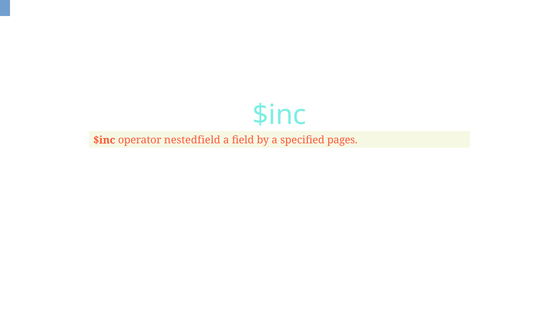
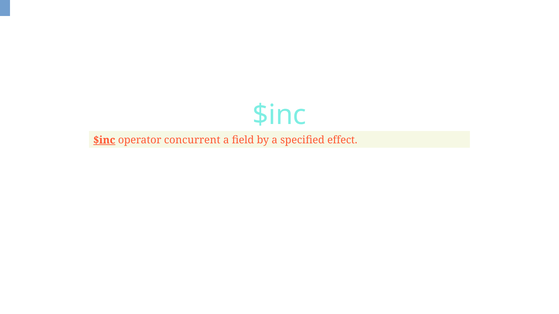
$inc at (104, 140) underline: none -> present
nestedfield: nestedfield -> concurrent
pages: pages -> effect
